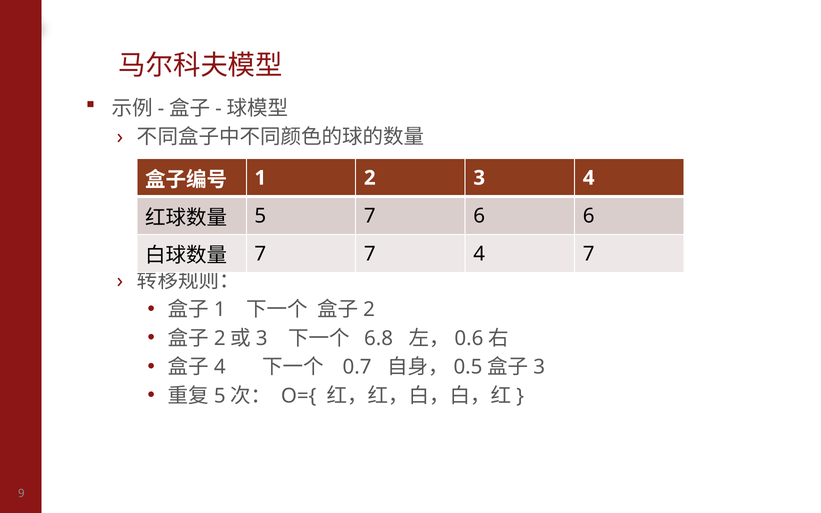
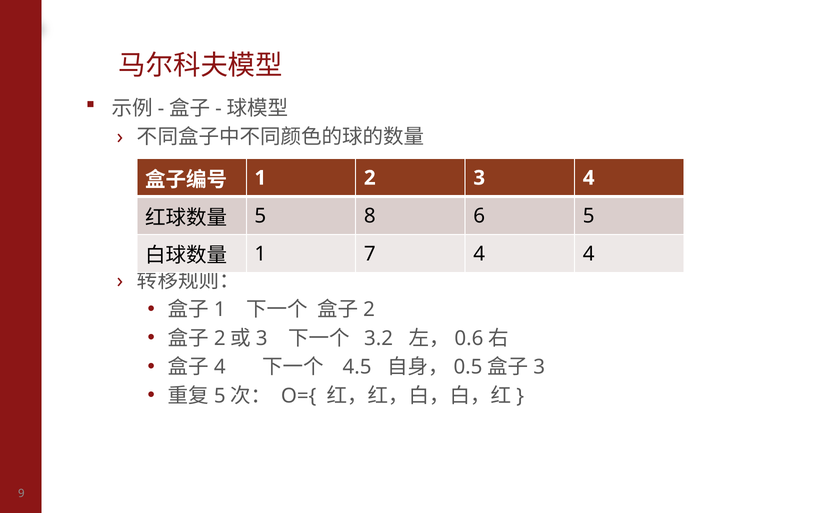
5 7: 7 -> 8
6 6: 6 -> 5
7 at (260, 254): 7 -> 1
4 7: 7 -> 4
6.8: 6.8 -> 3.2
0.7: 0.7 -> 4.5
